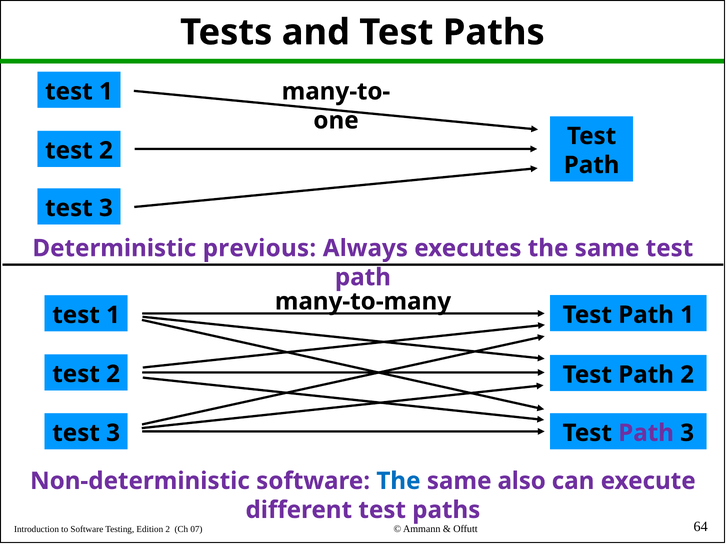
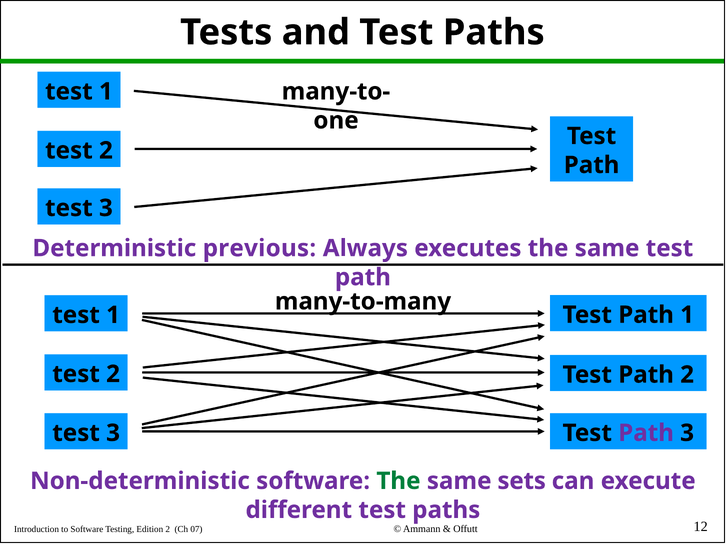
The at (398, 481) colour: blue -> green
also: also -> sets
64: 64 -> 12
